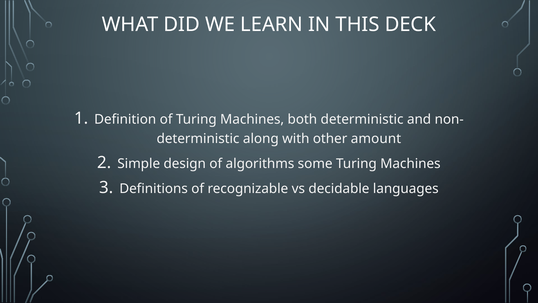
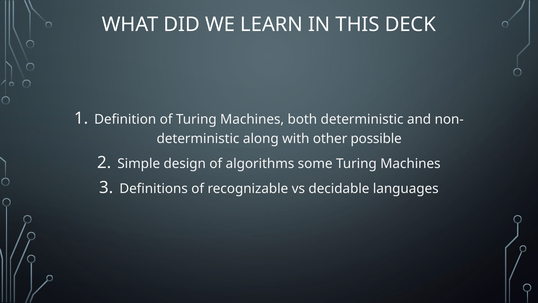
amount: amount -> possible
